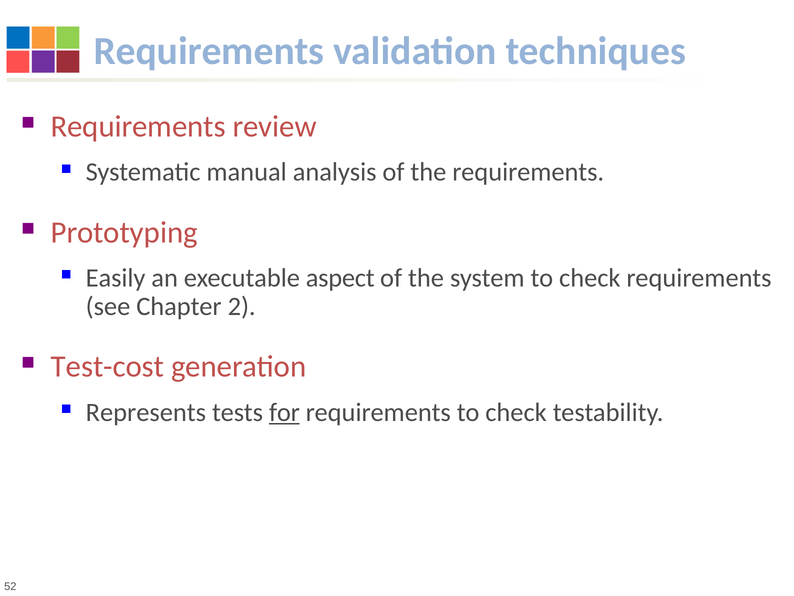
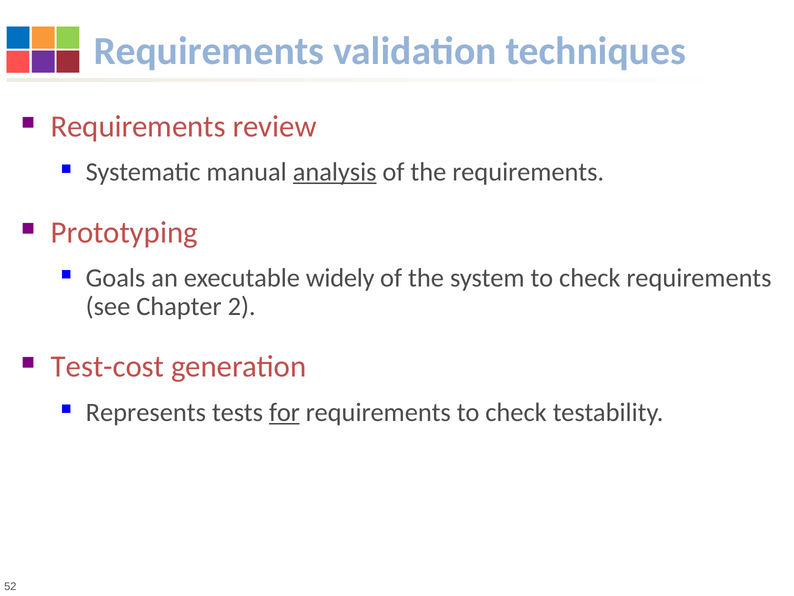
analysis underline: none -> present
Easily: Easily -> Goals
aspect: aspect -> widely
